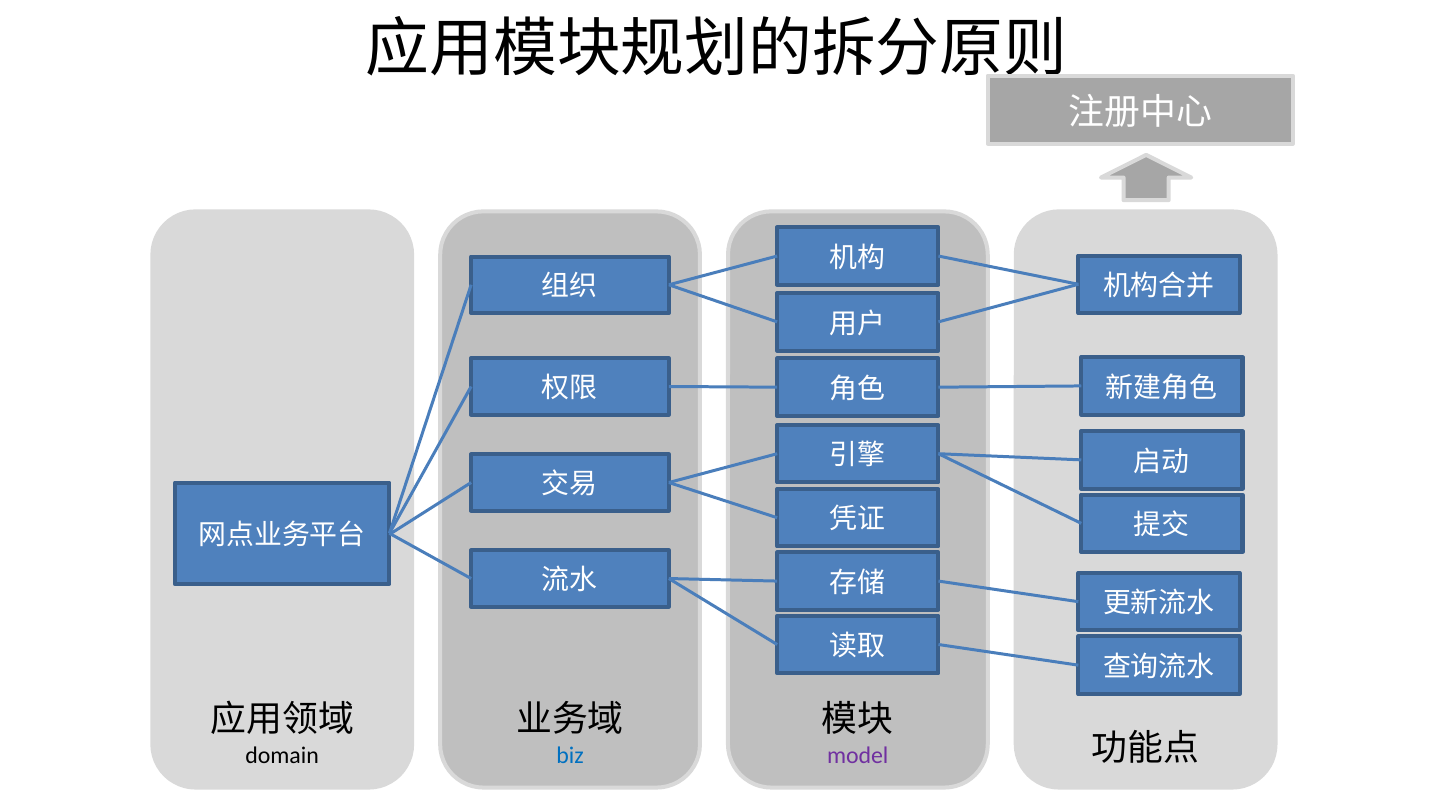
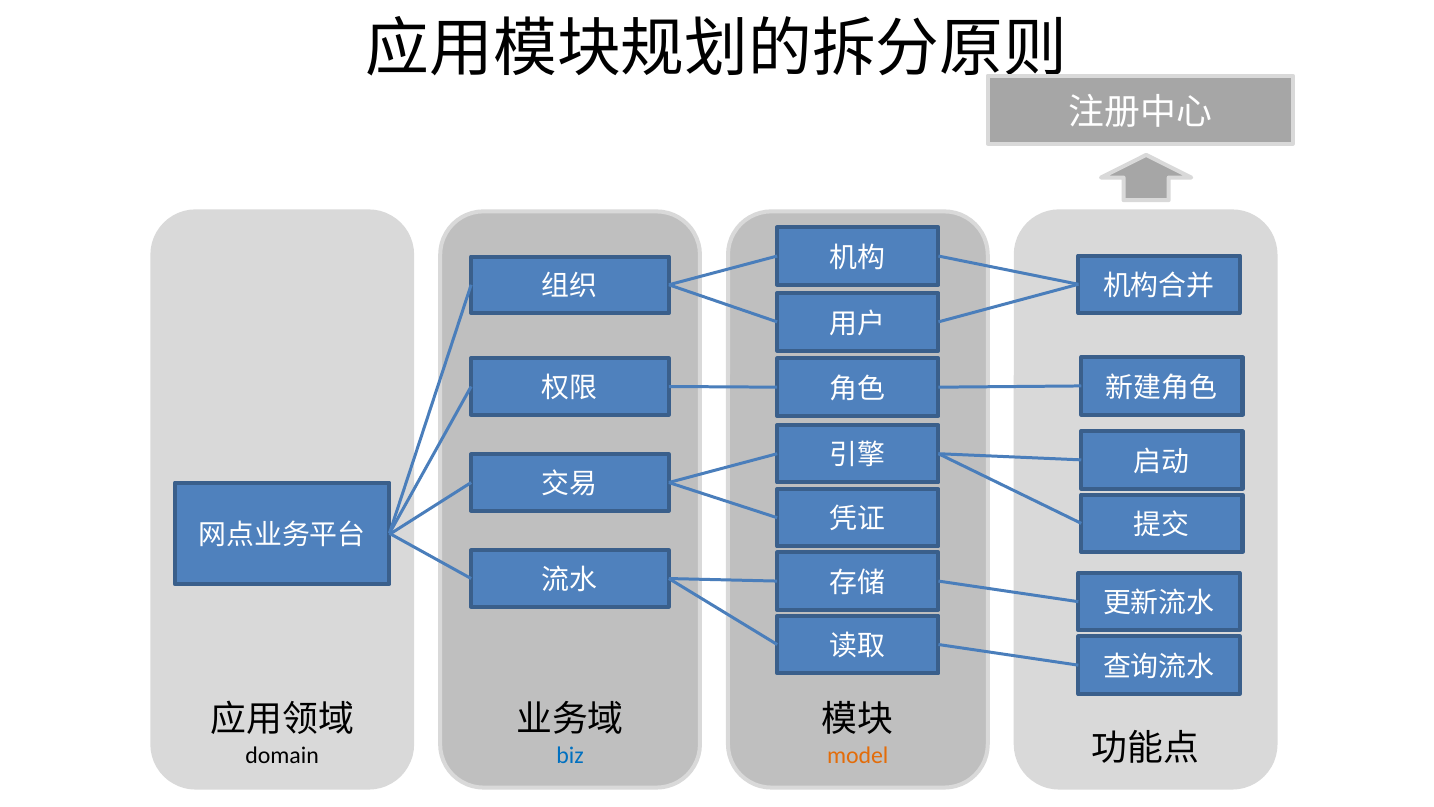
model colour: purple -> orange
